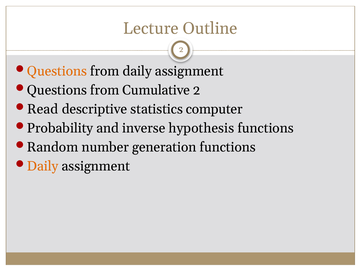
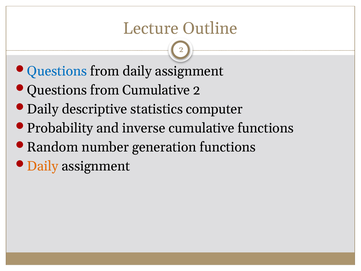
Questions at (57, 71) colour: orange -> blue
Read at (43, 109): Read -> Daily
inverse hypothesis: hypothesis -> cumulative
